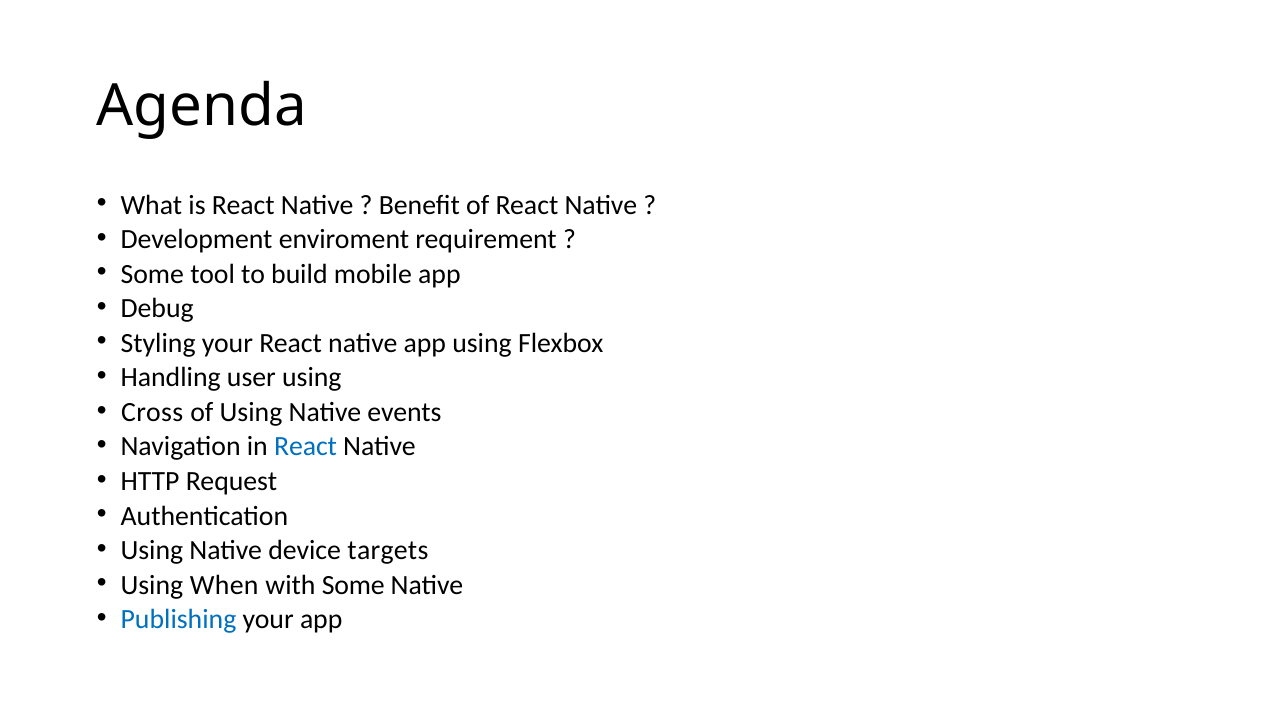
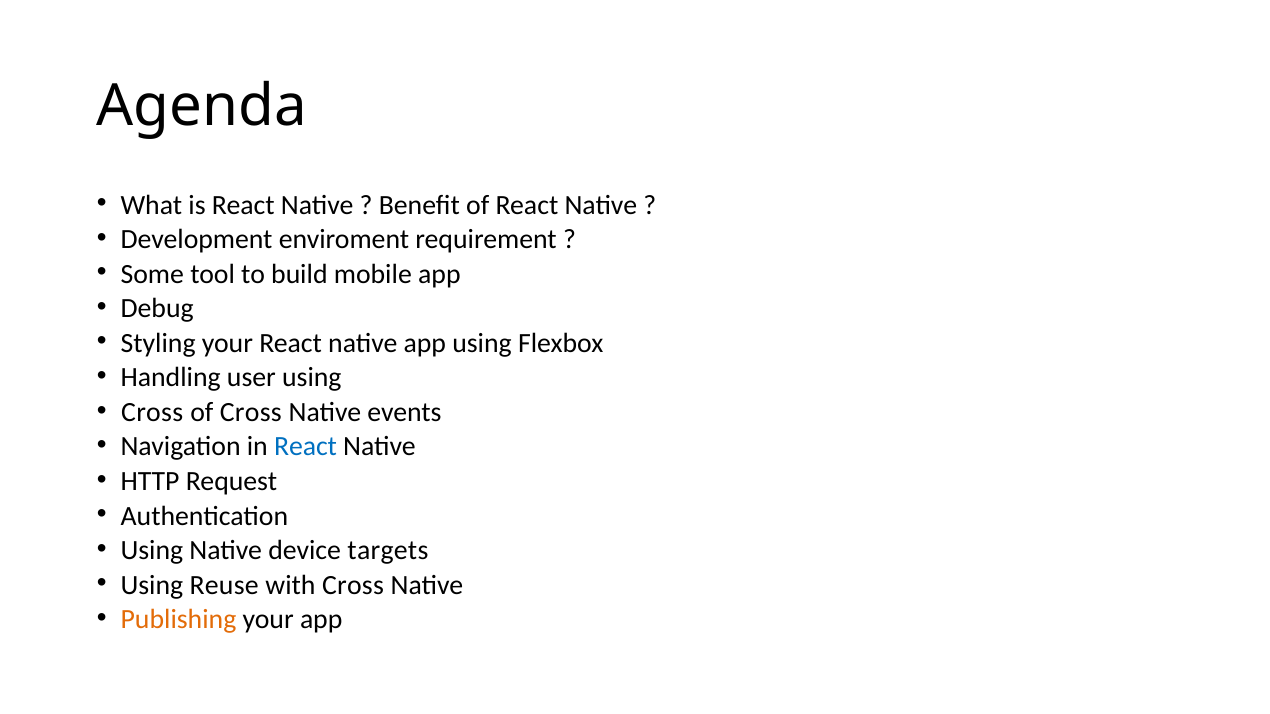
of Using: Using -> Cross
When: When -> Reuse
with Some: Some -> Cross
Publishing colour: blue -> orange
